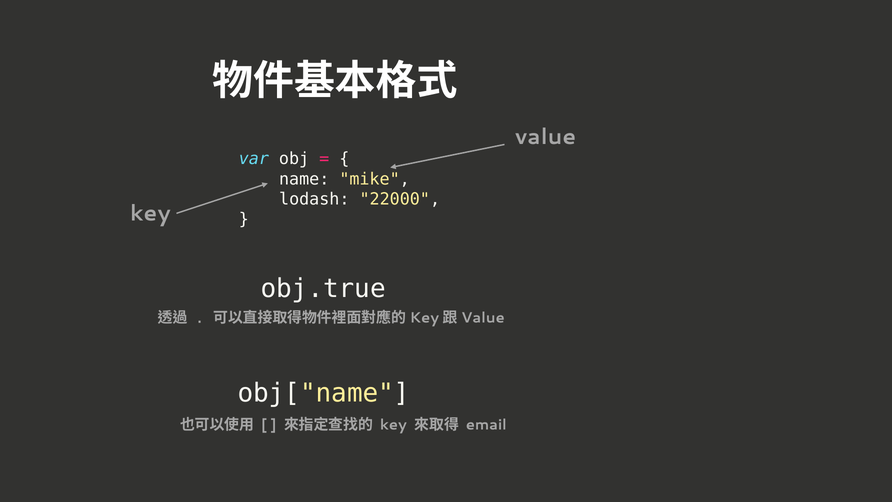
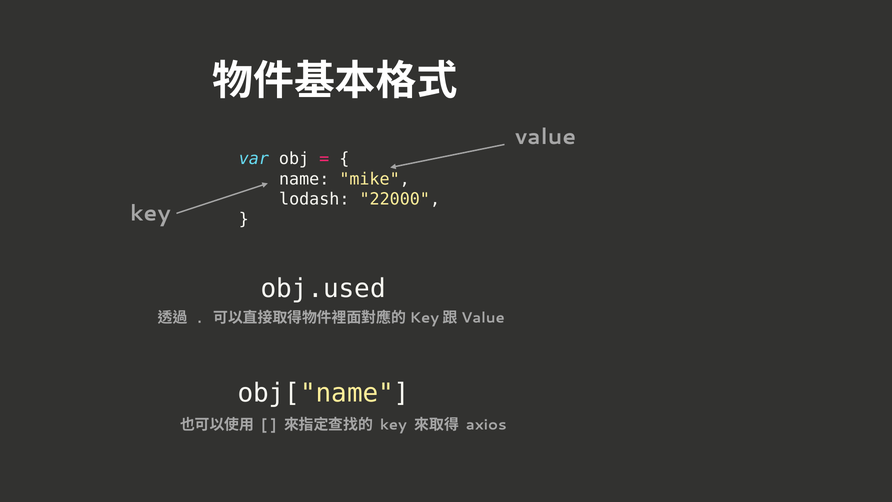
obj.true: obj.true -> obj.used
email: email -> axios
